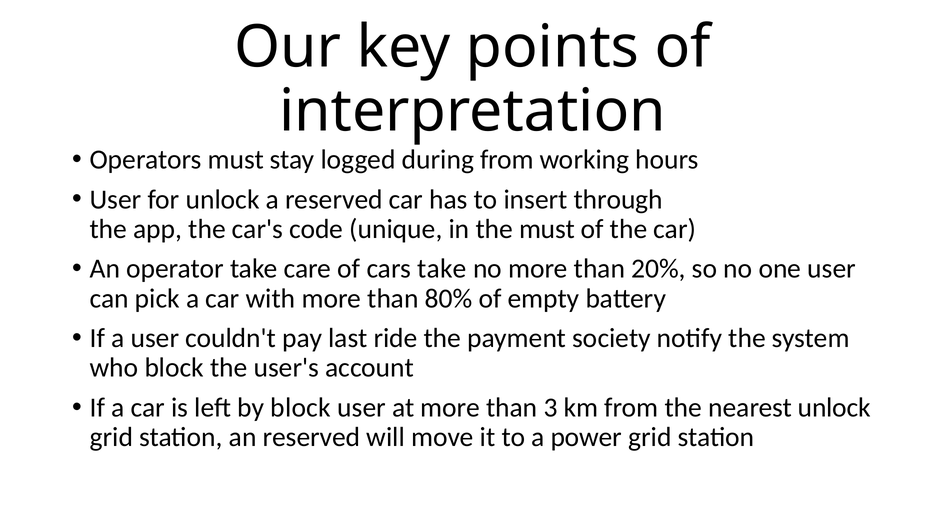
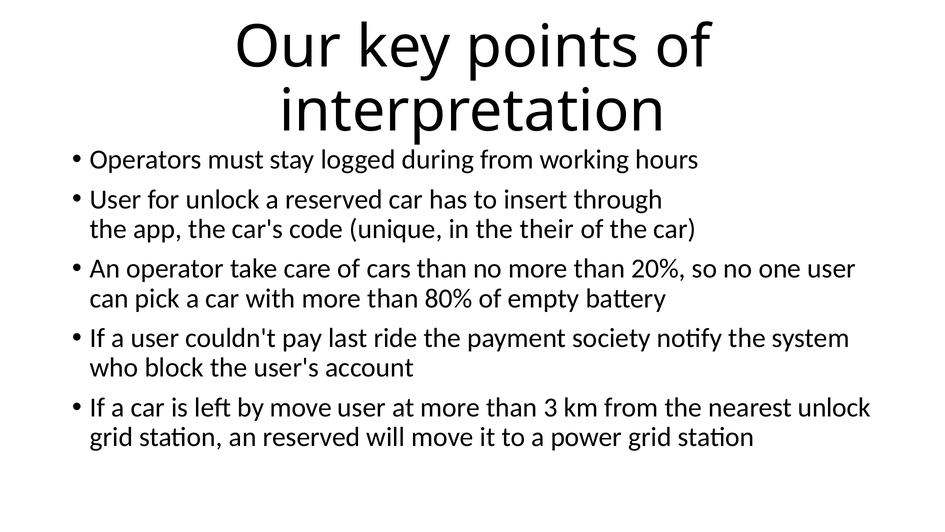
the must: must -> their
cars take: take -> than
by block: block -> move
